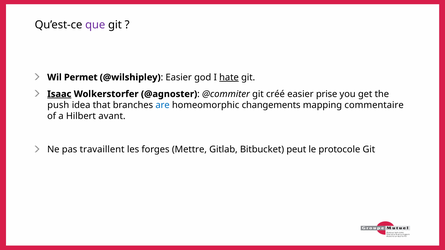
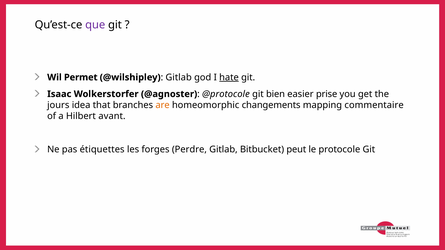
Easier at (179, 77): Easier -> Gitlab
Isaac underline: present -> none
@commiter: @commiter -> @protocole
créé: créé -> bien
push: push -> jours
are colour: blue -> orange
travaillent: travaillent -> étiquettes
Mettre: Mettre -> Perdre
